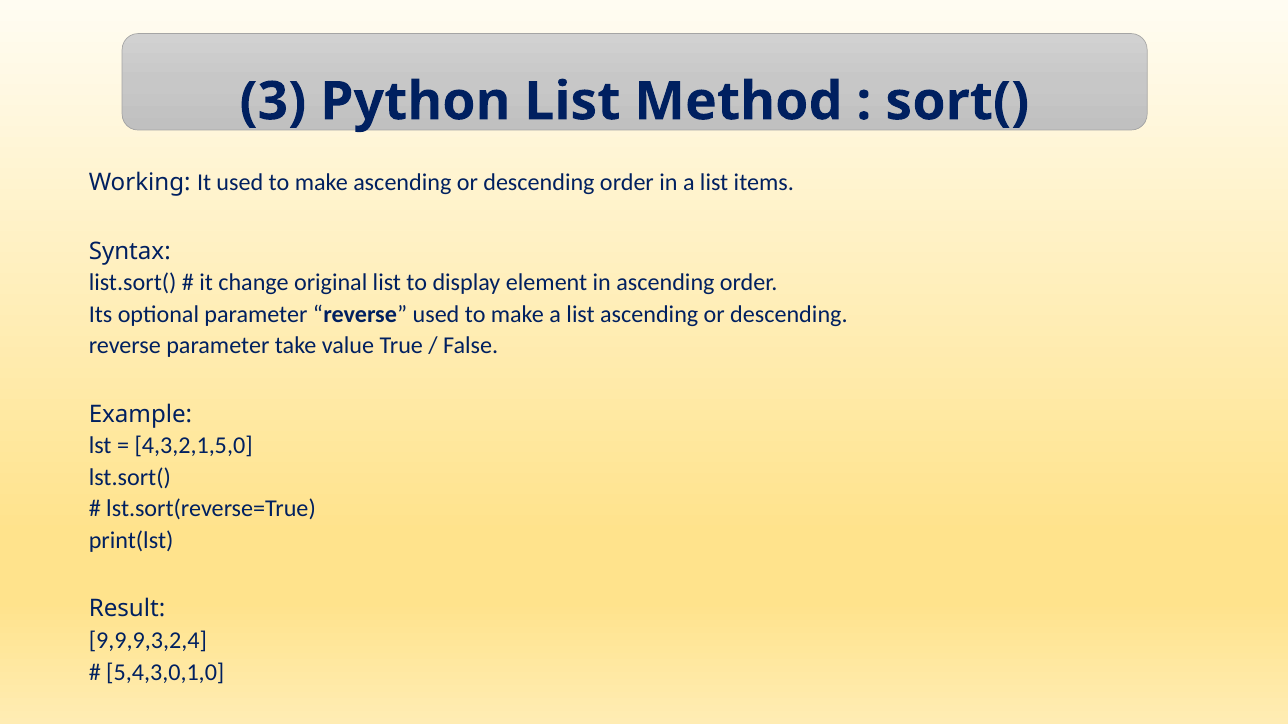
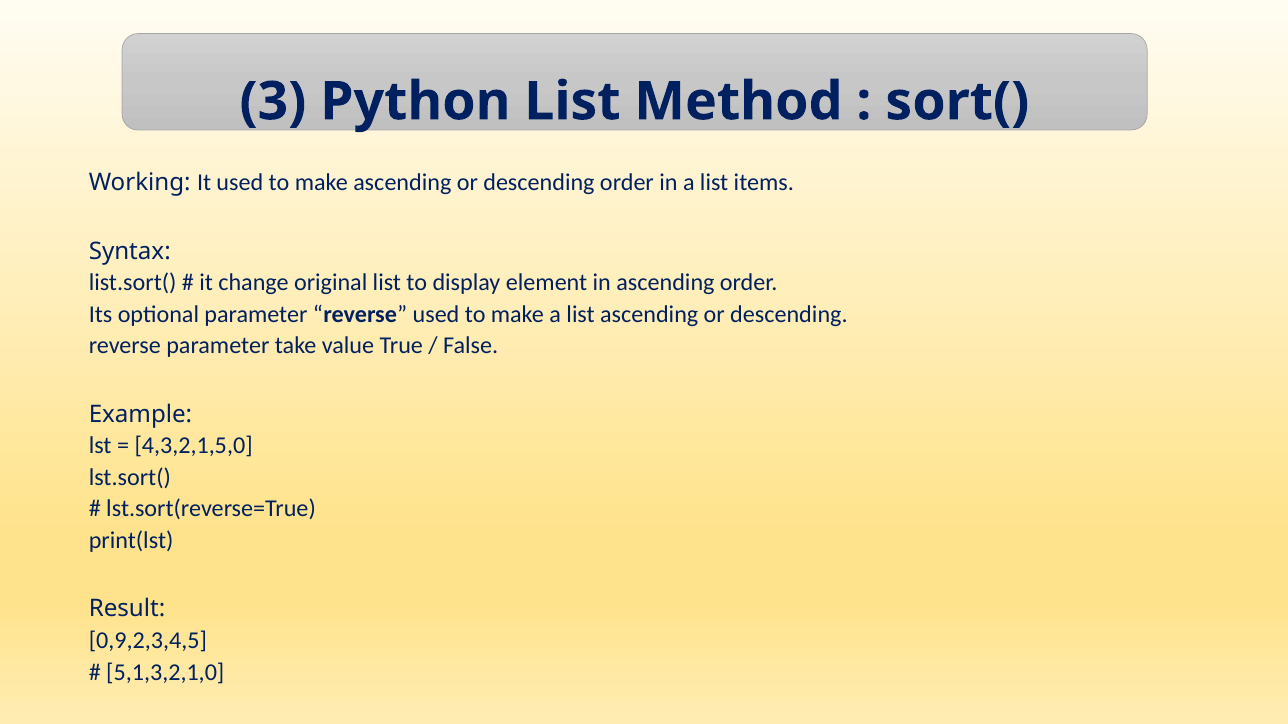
9,9,9,3,2,4: 9,9,9,3,2,4 -> 0,9,2,3,4,5
5,4,3,0,1,0: 5,4,3,0,1,0 -> 5,1,3,2,1,0
